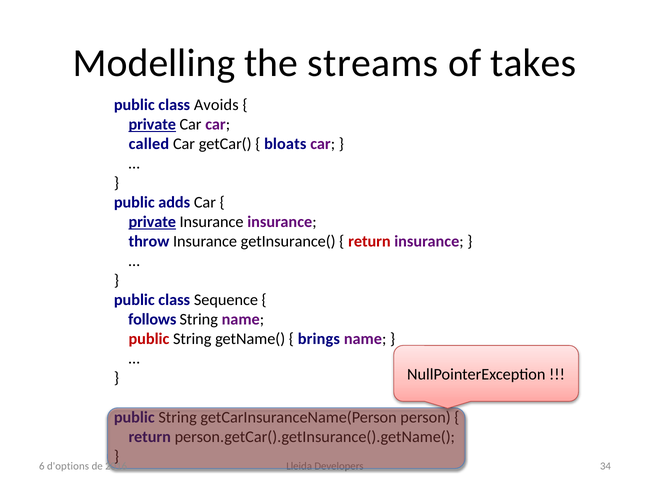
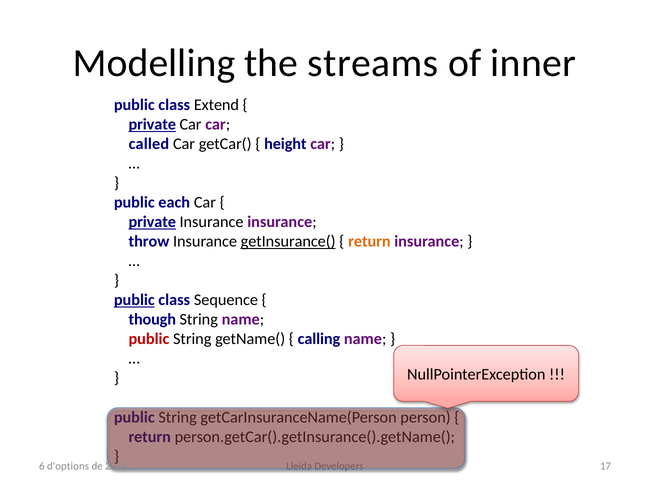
takes: takes -> inner
Avoids: Avoids -> Extend
bloats: bloats -> height
adds: adds -> each
getInsurance( underline: none -> present
return at (369, 241) colour: red -> orange
public at (134, 300) underline: none -> present
follows: follows -> though
brings: brings -> calling
34: 34 -> 17
